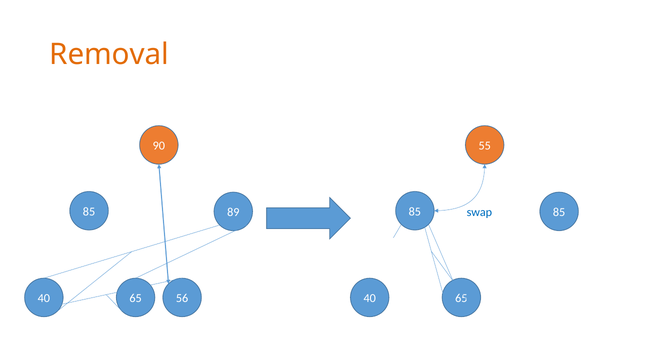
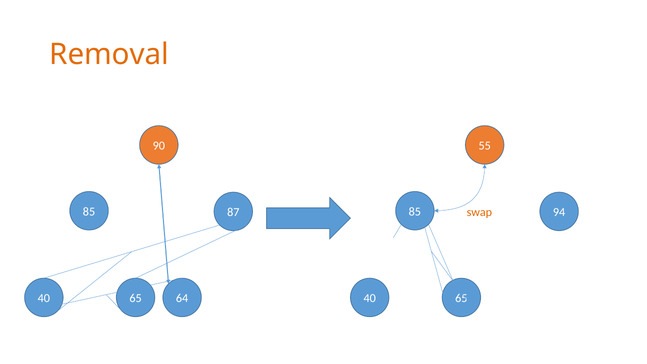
89: 89 -> 87
85 85: 85 -> 94
swap colour: blue -> orange
56: 56 -> 64
